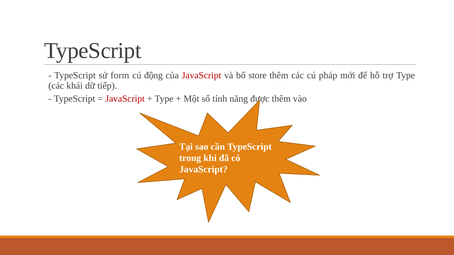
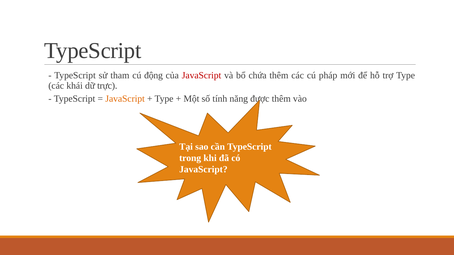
form: form -> tham
store: store -> chứa
tiếp: tiếp -> trực
JavaScript at (125, 99) colour: red -> orange
